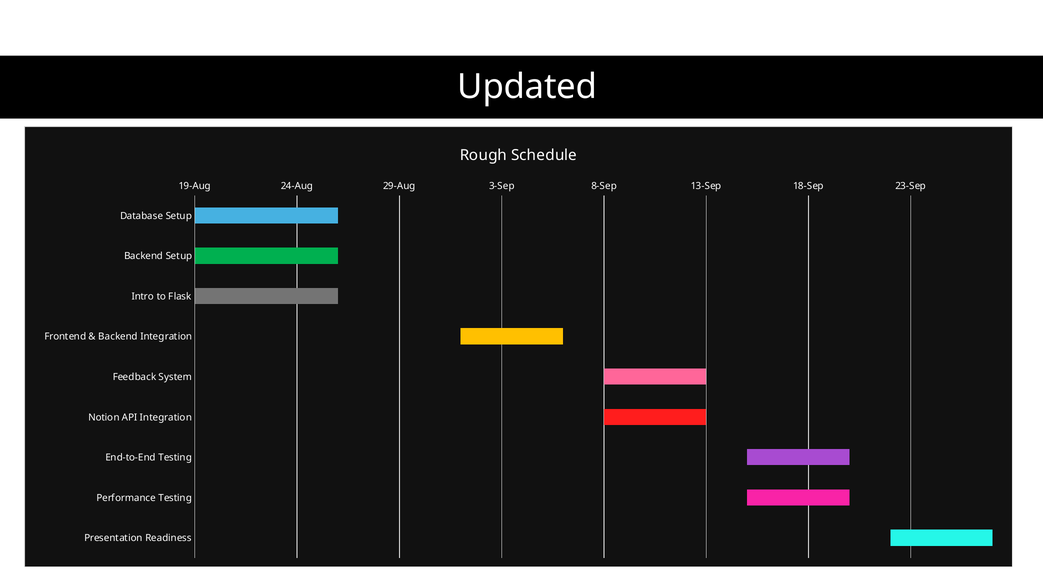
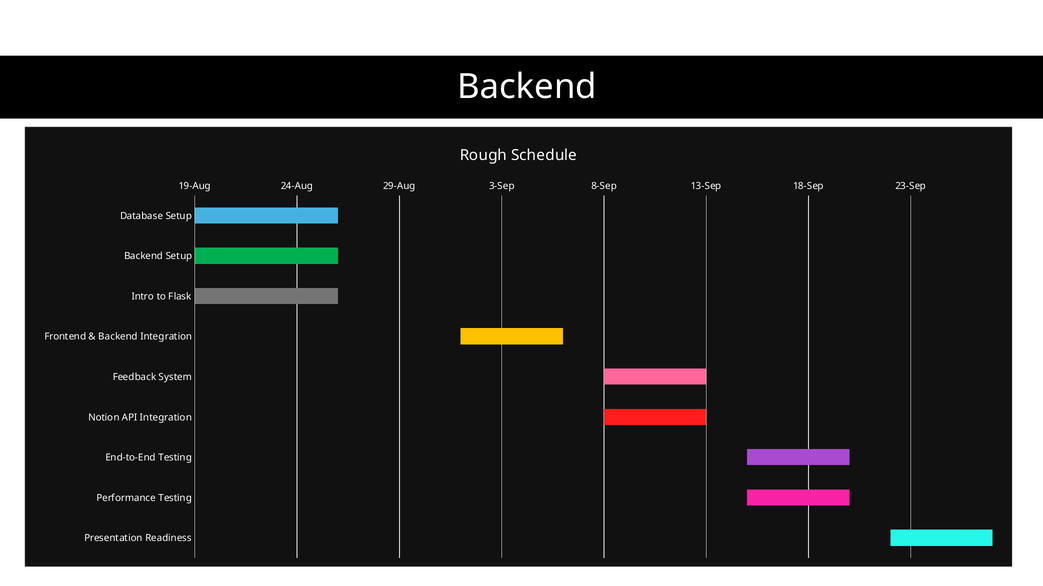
Updated at (527, 87): Updated -> Backend
